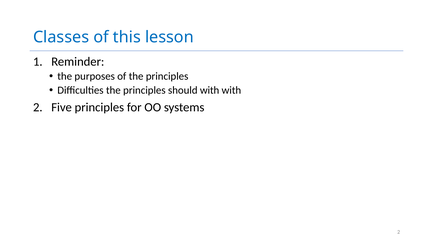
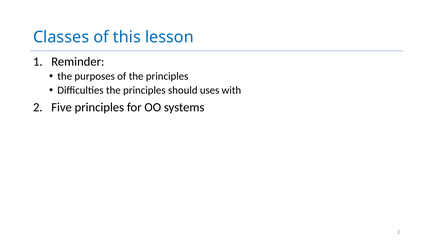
should with: with -> uses
